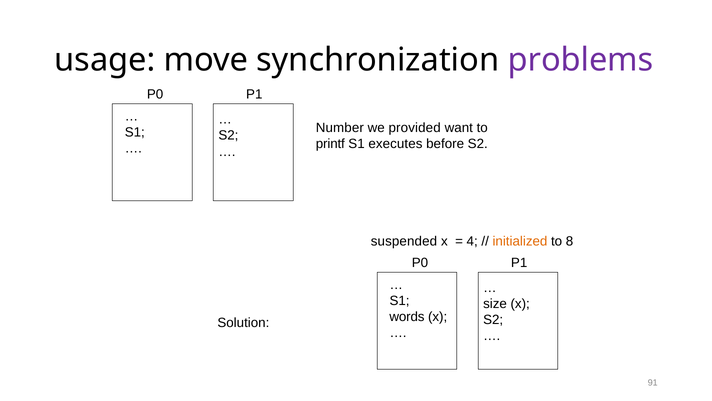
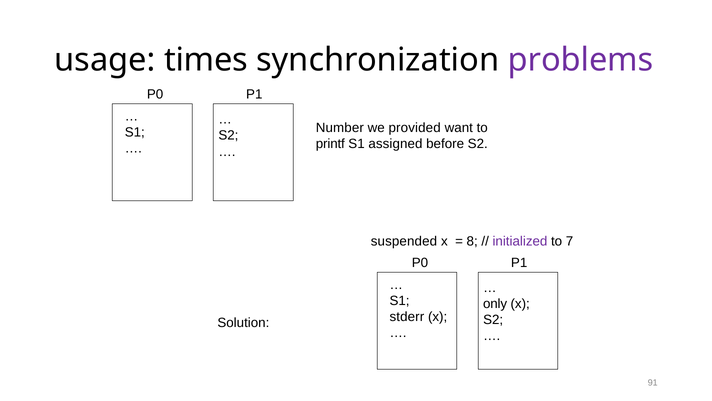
move: move -> times
executes: executes -> assigned
4: 4 -> 8
initialized colour: orange -> purple
8: 8 -> 7
size: size -> only
words: words -> stderr
